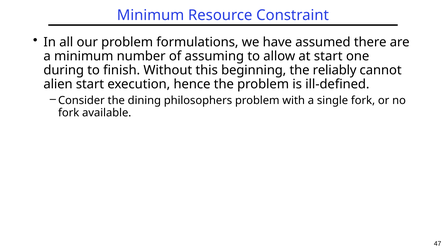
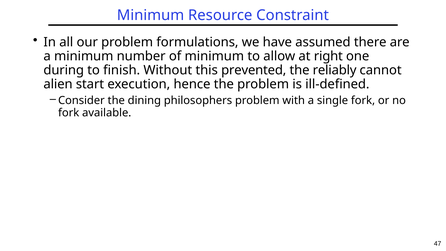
of assuming: assuming -> minimum
at start: start -> right
beginning: beginning -> prevented
